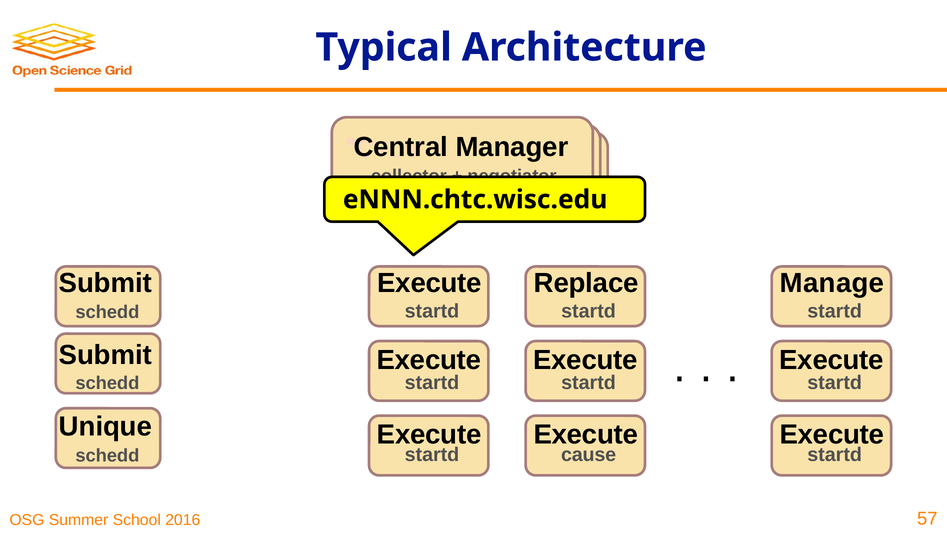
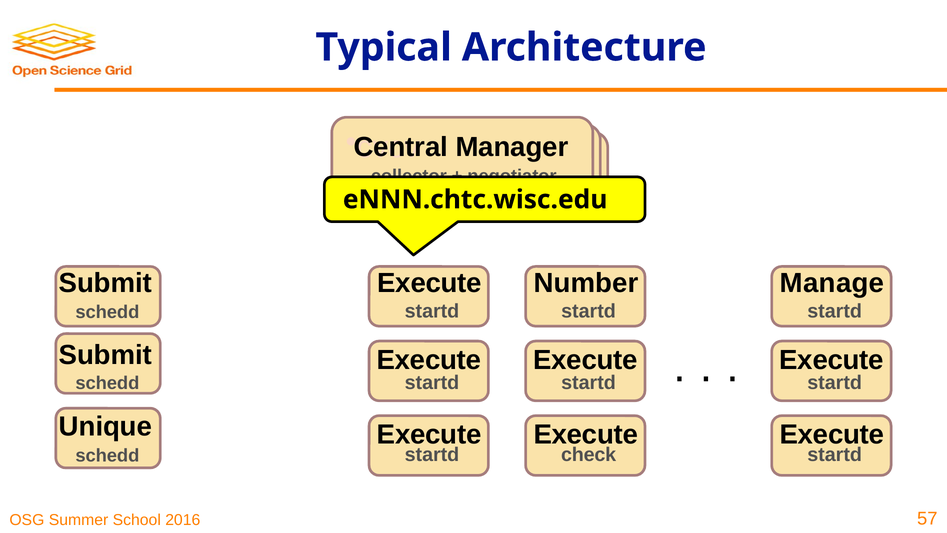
Replace: Replace -> Number
cause: cause -> check
